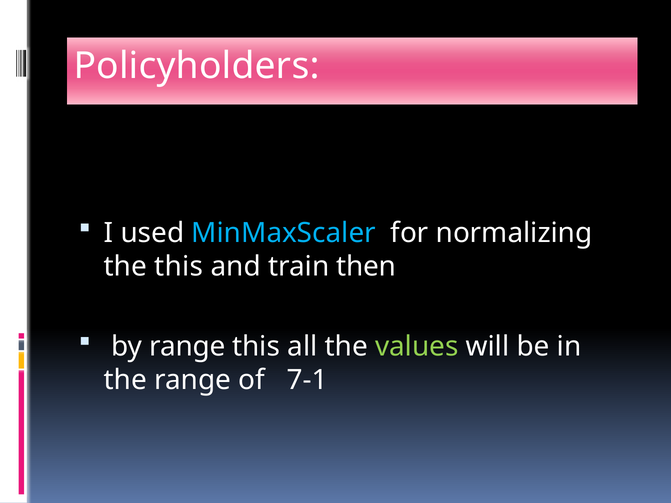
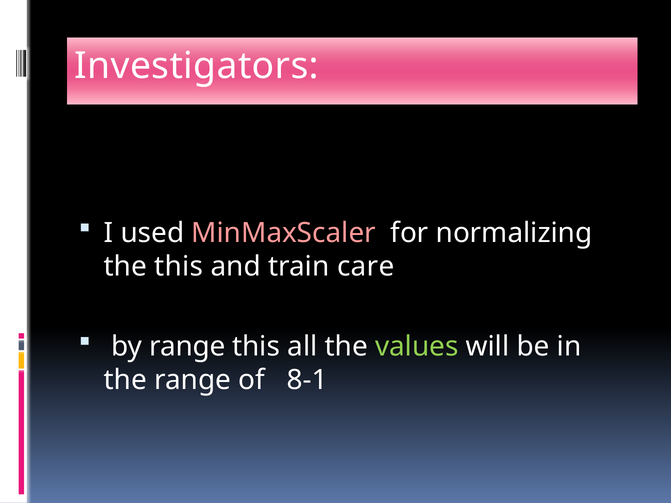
Policyholders: Policyholders -> Investigators
MinMaxScaler colour: light blue -> pink
then: then -> care
7-1: 7-1 -> 8-1
